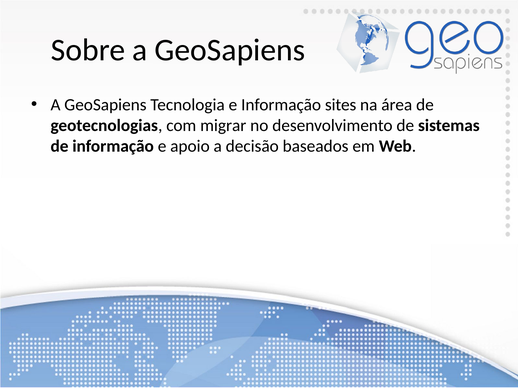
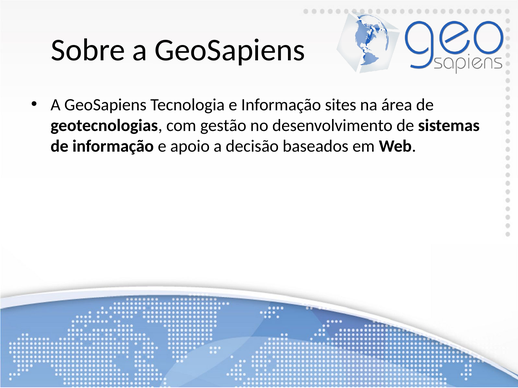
migrar: migrar -> gestão
